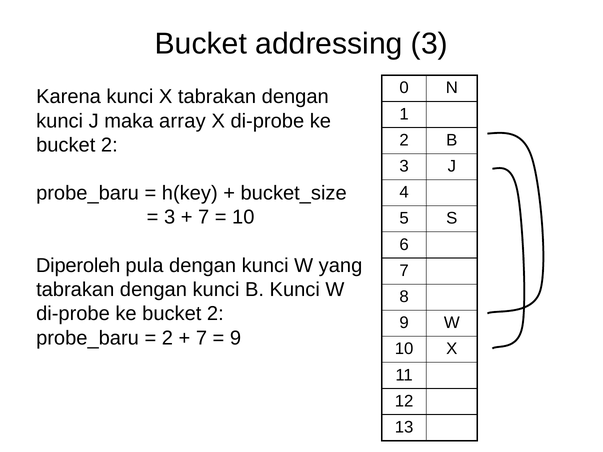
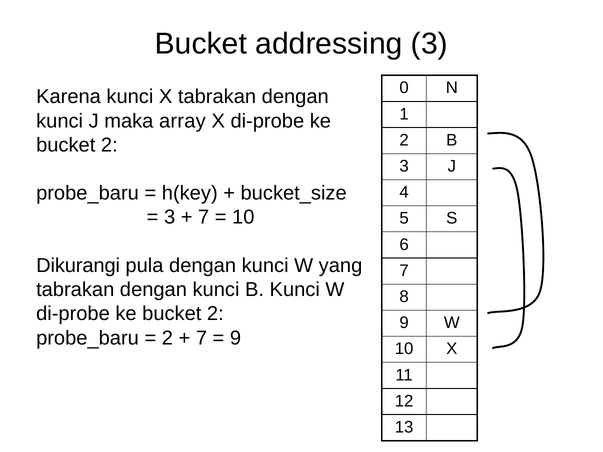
Diperoleh: Diperoleh -> Dikurangi
